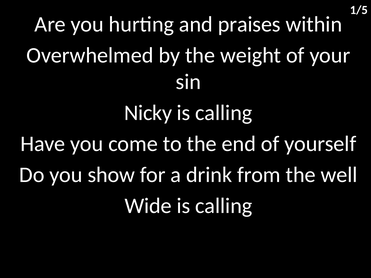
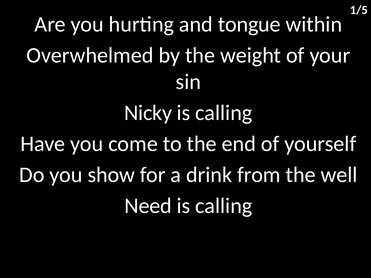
praises: praises -> tongue
Wide: Wide -> Need
